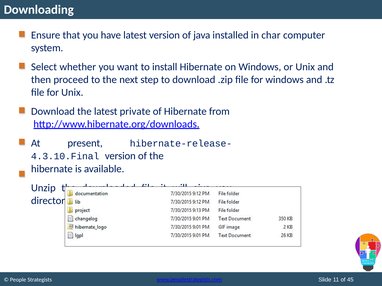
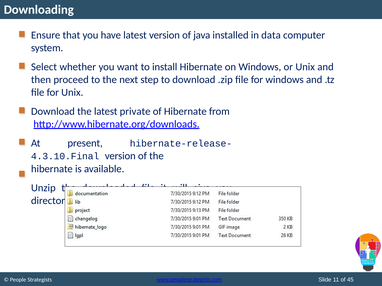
char: char -> data
